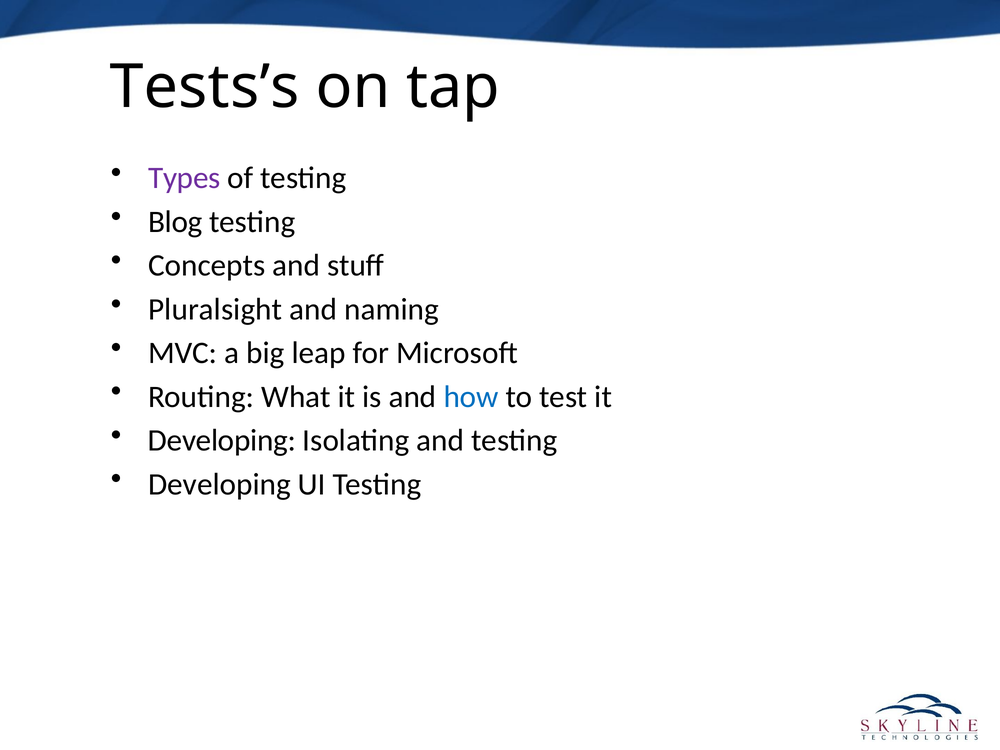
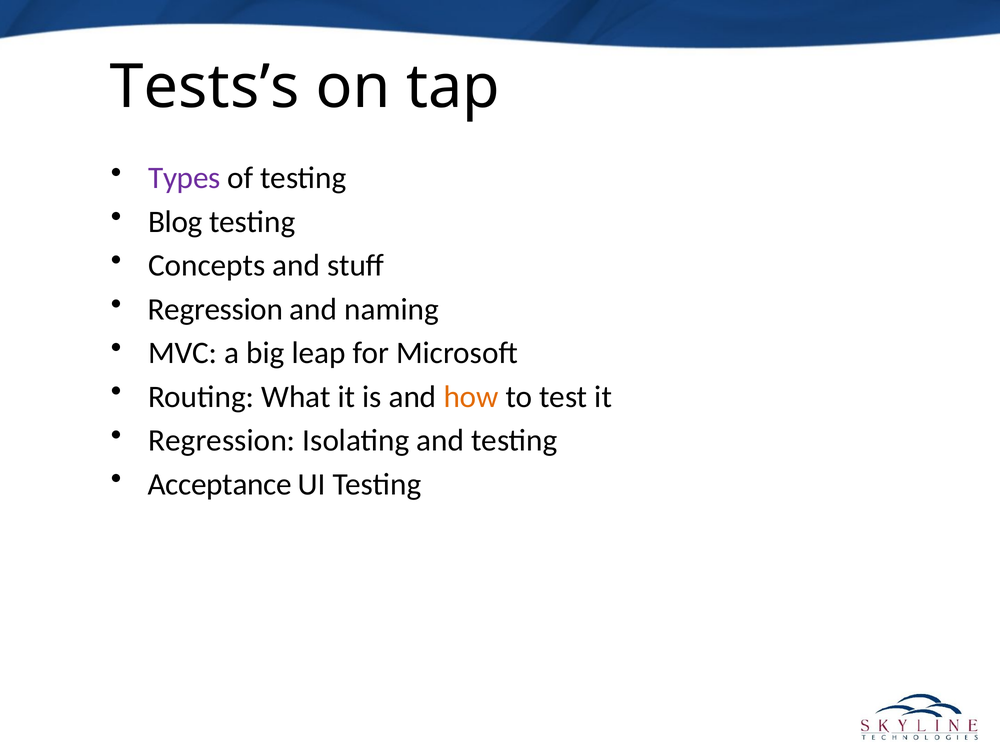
Pluralsight at (215, 309): Pluralsight -> Regression
how colour: blue -> orange
Developing at (222, 441): Developing -> Regression
Developing at (220, 484): Developing -> Acceptance
